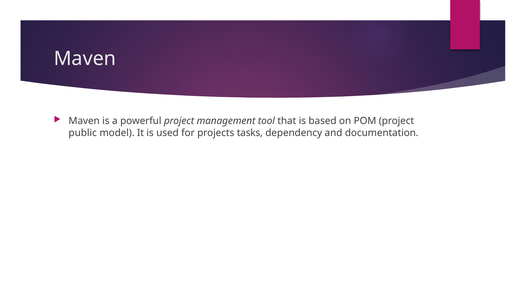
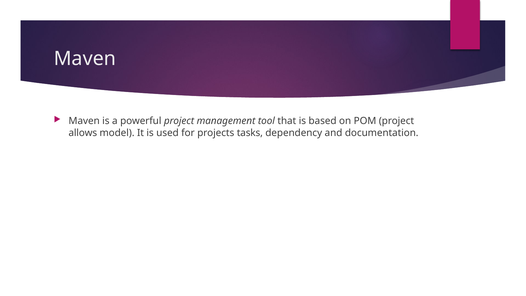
public: public -> allows
